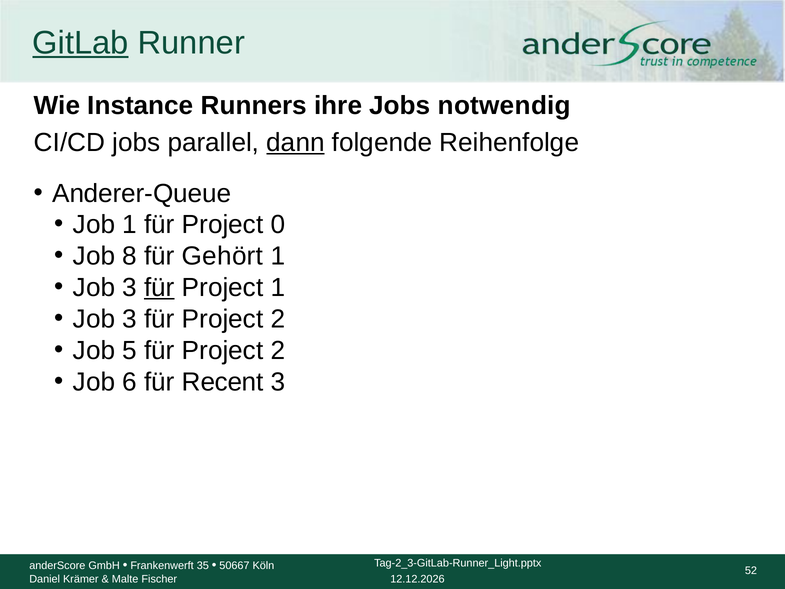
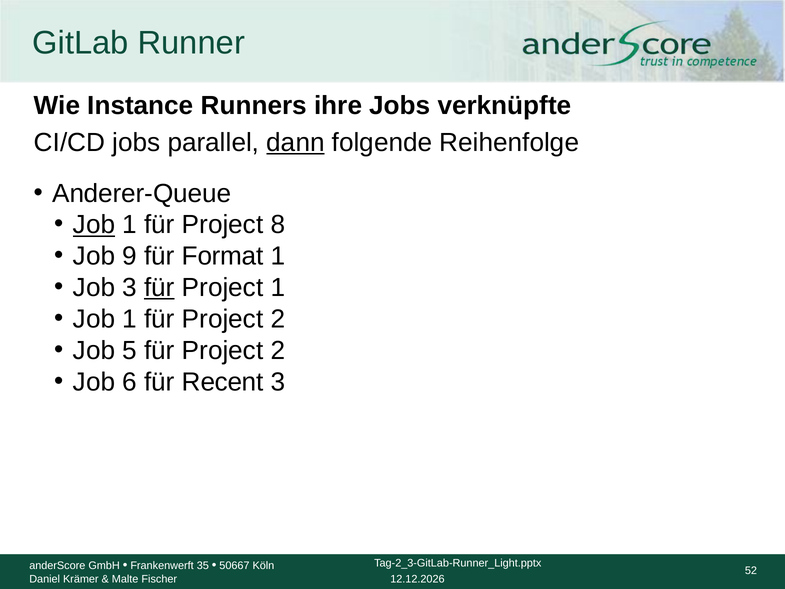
GitLab underline: present -> none
notwendig: notwendig -> verknüpfte
Job at (94, 225) underline: none -> present
0: 0 -> 8
8: 8 -> 9
Gehört: Gehört -> Format
3 at (130, 319): 3 -> 1
